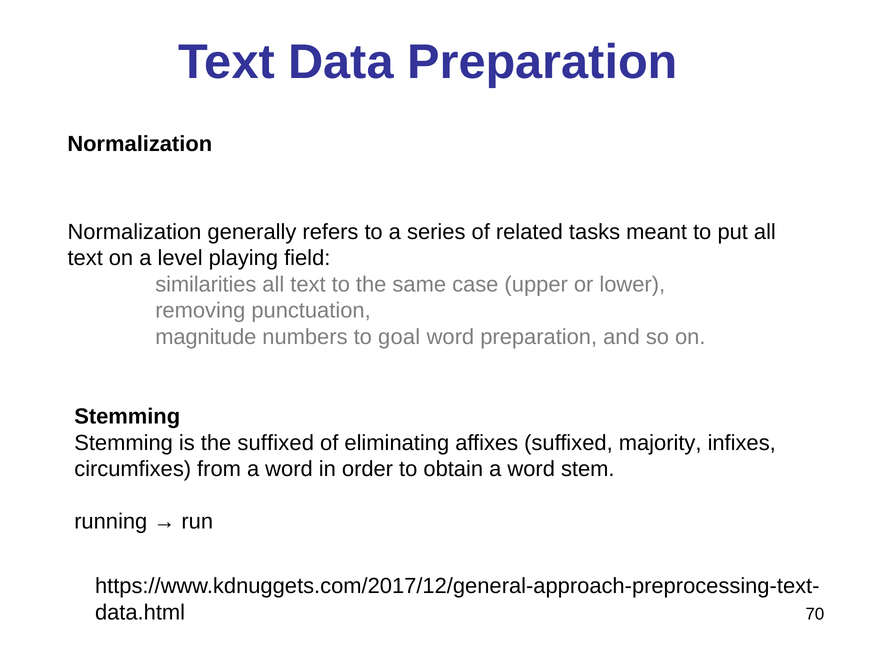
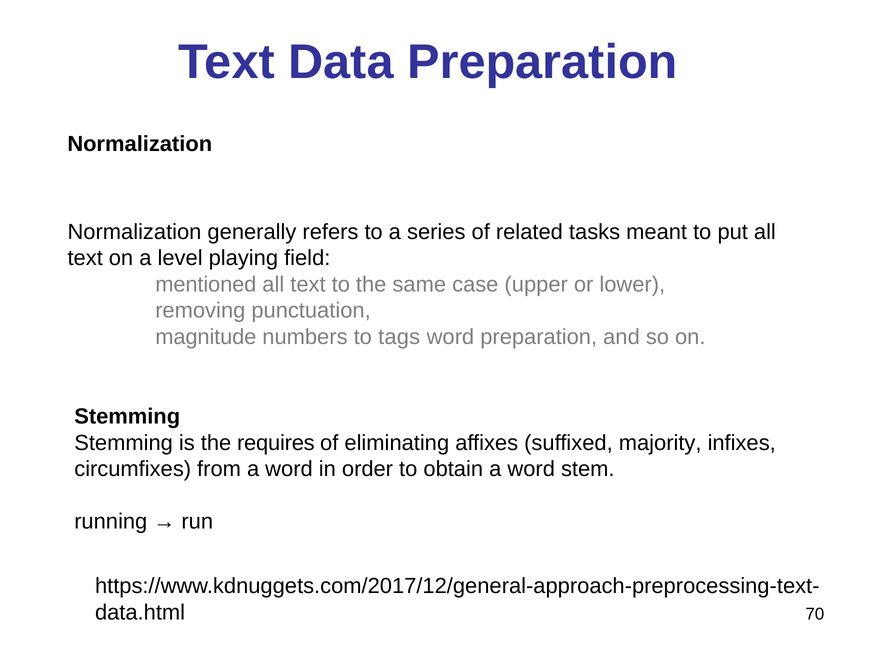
similarities: similarities -> mentioned
goal: goal -> tags
the suffixed: suffixed -> requires
